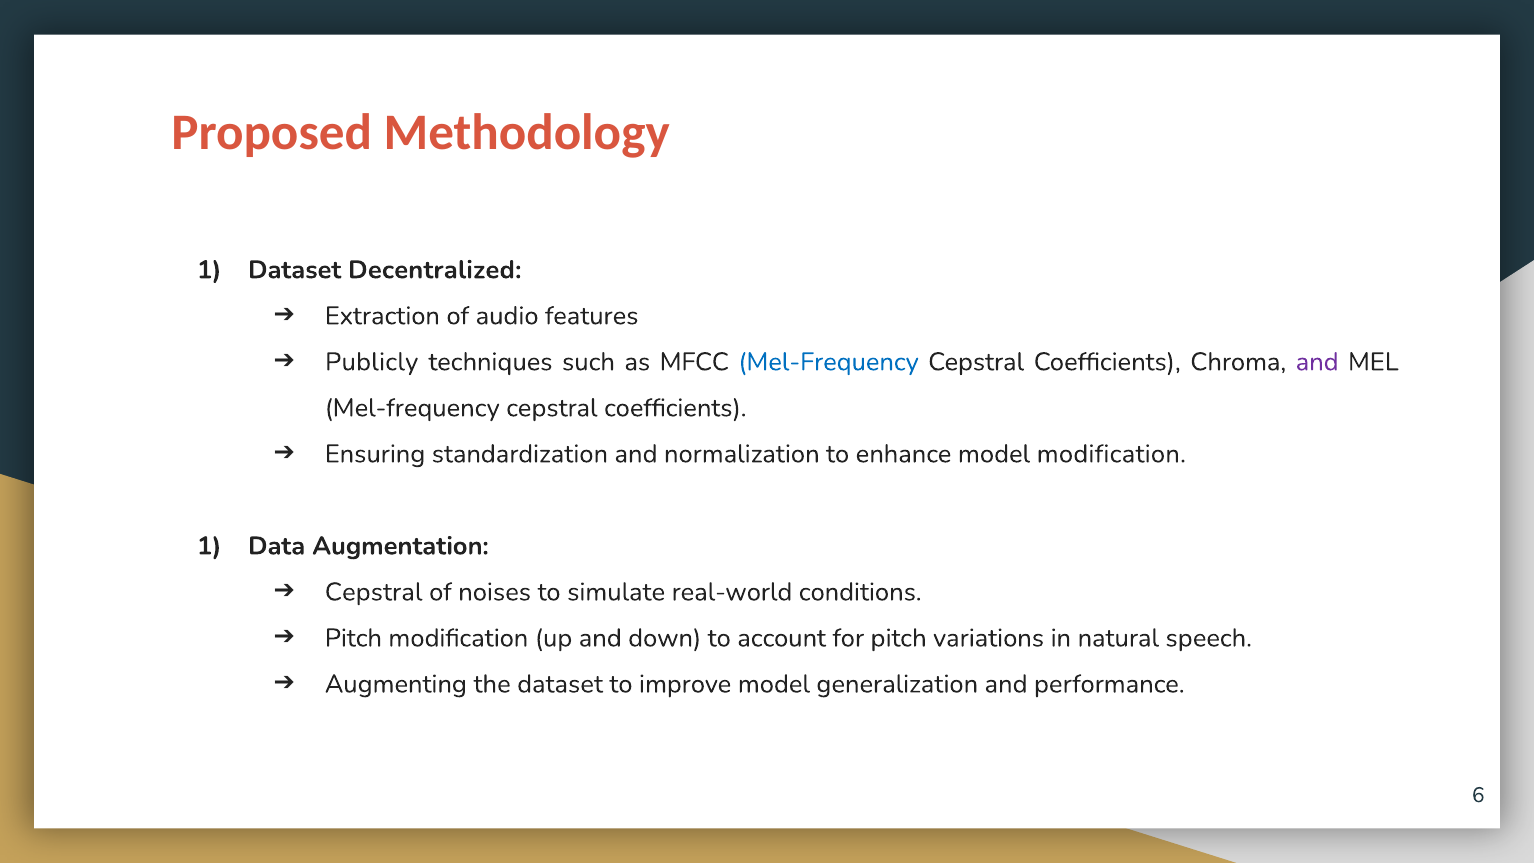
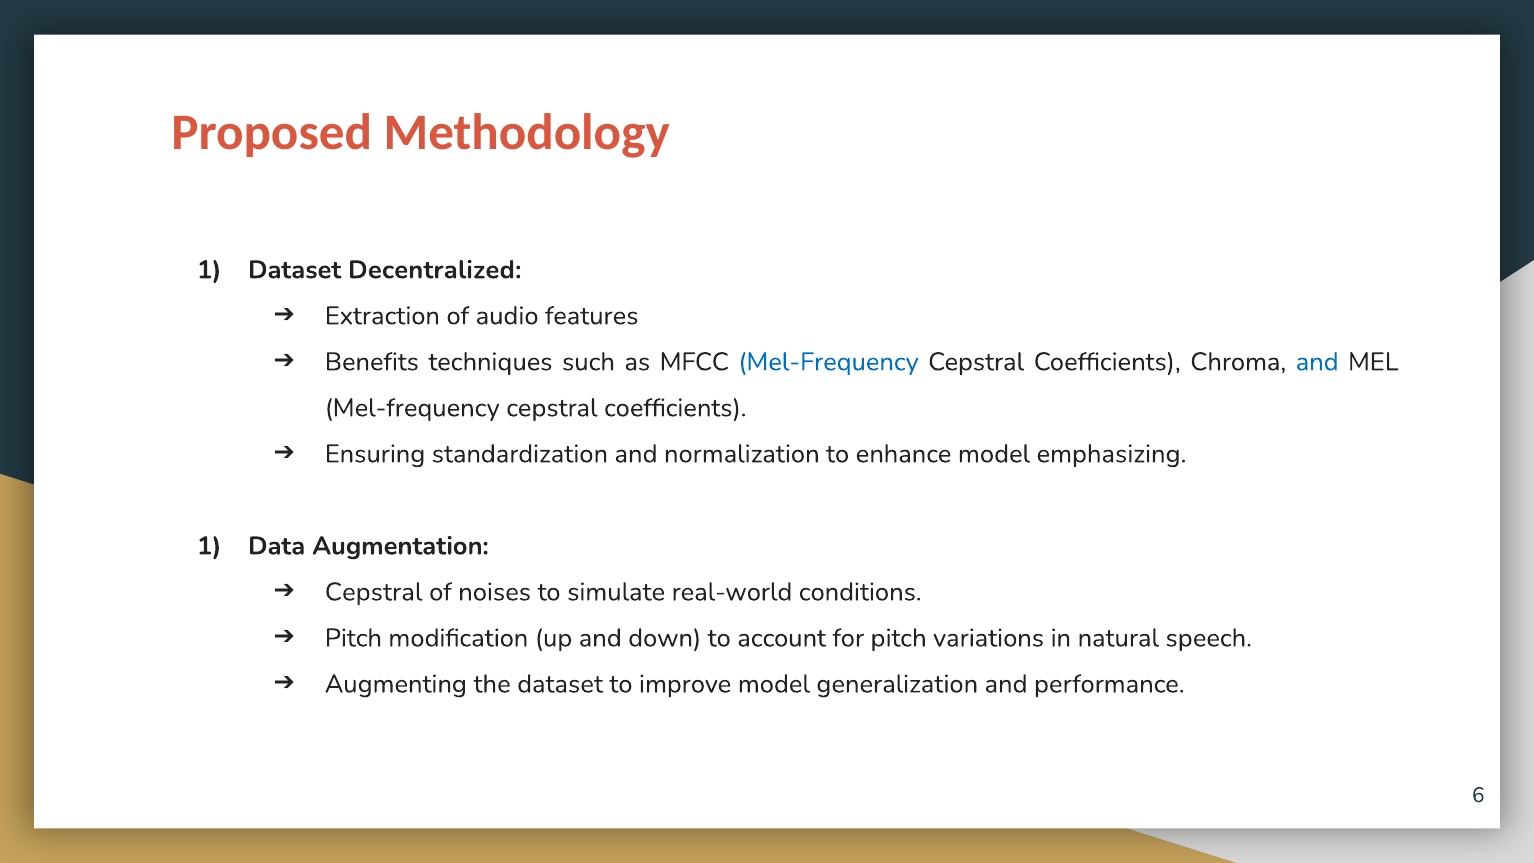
Publicly: Publicly -> Benefits
and at (1317, 362) colour: purple -> blue
model modification: modification -> emphasizing
